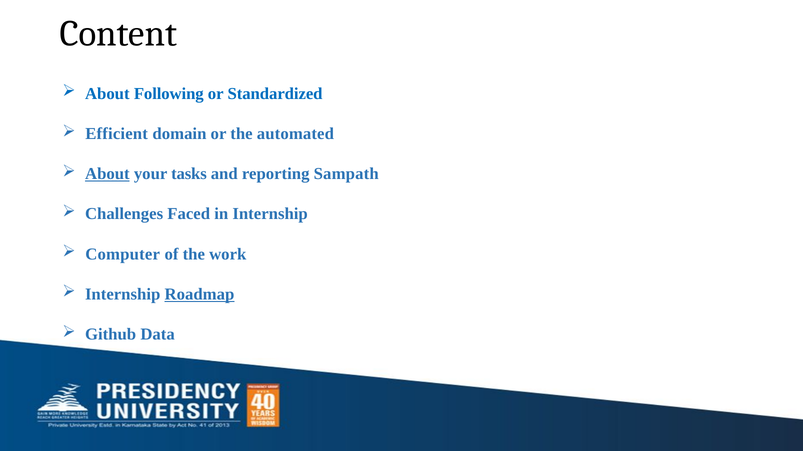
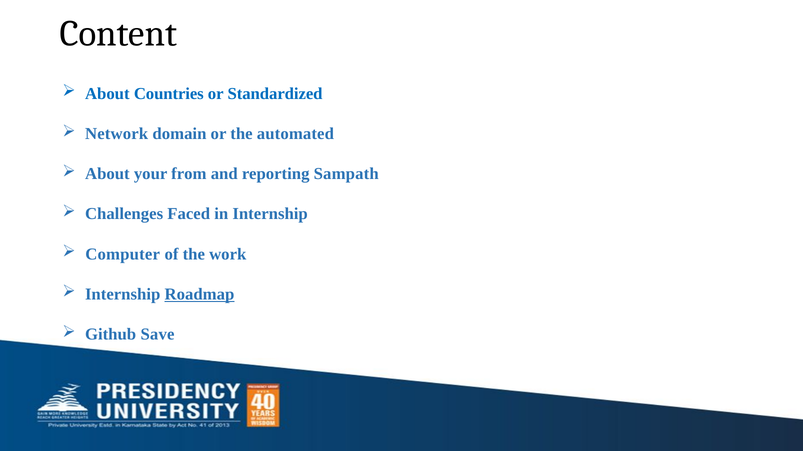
Following: Following -> Countries
Efficient: Efficient -> Network
About at (107, 174) underline: present -> none
tasks: tasks -> from
Data: Data -> Save
